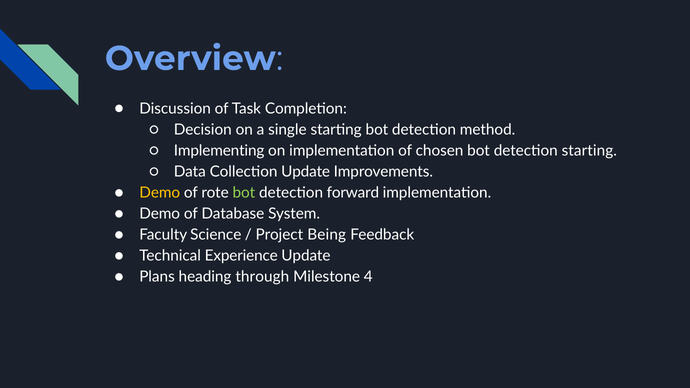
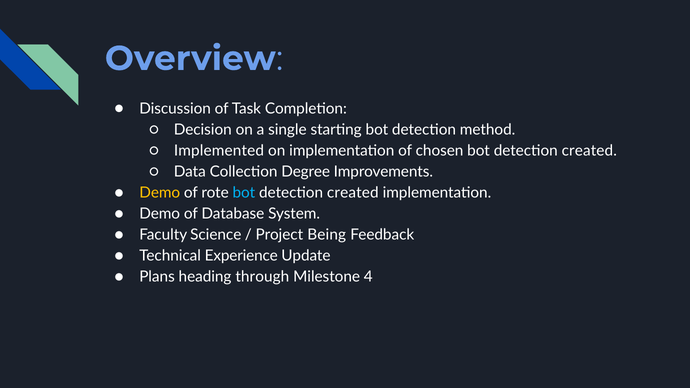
Implementing: Implementing -> Implemented
chosen bot detection starting: starting -> created
Collection Update: Update -> Degree
bot at (244, 193) colour: light green -> light blue
forward at (353, 193): forward -> created
